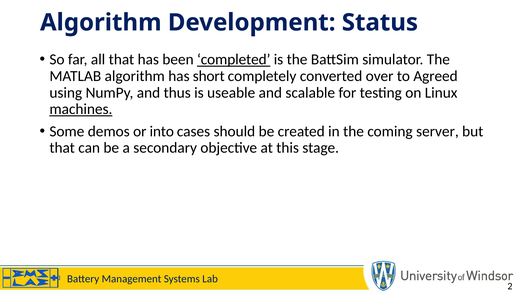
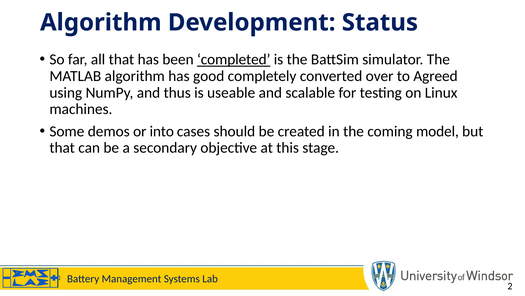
short: short -> good
machines underline: present -> none
server: server -> model
